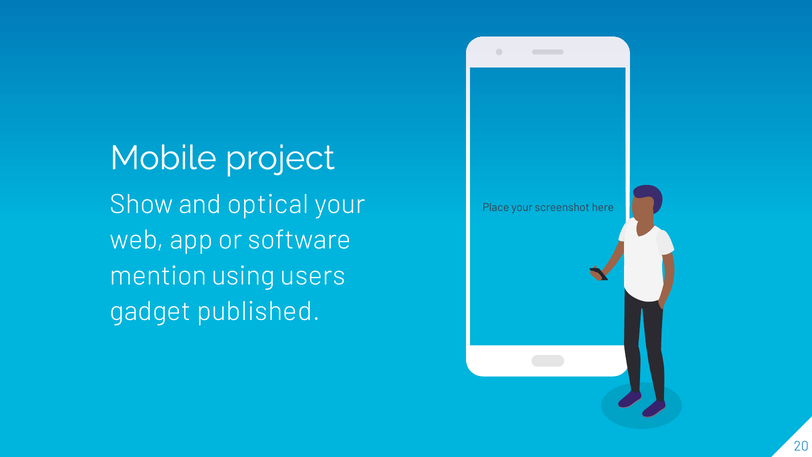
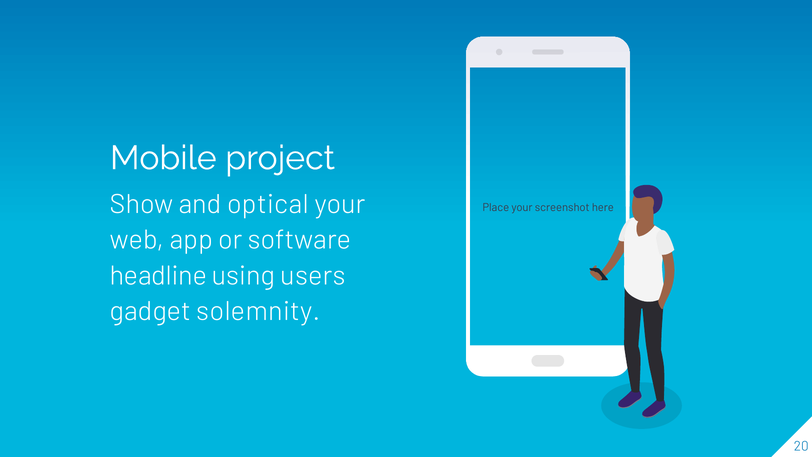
mention: mention -> headline
published: published -> solemnity
